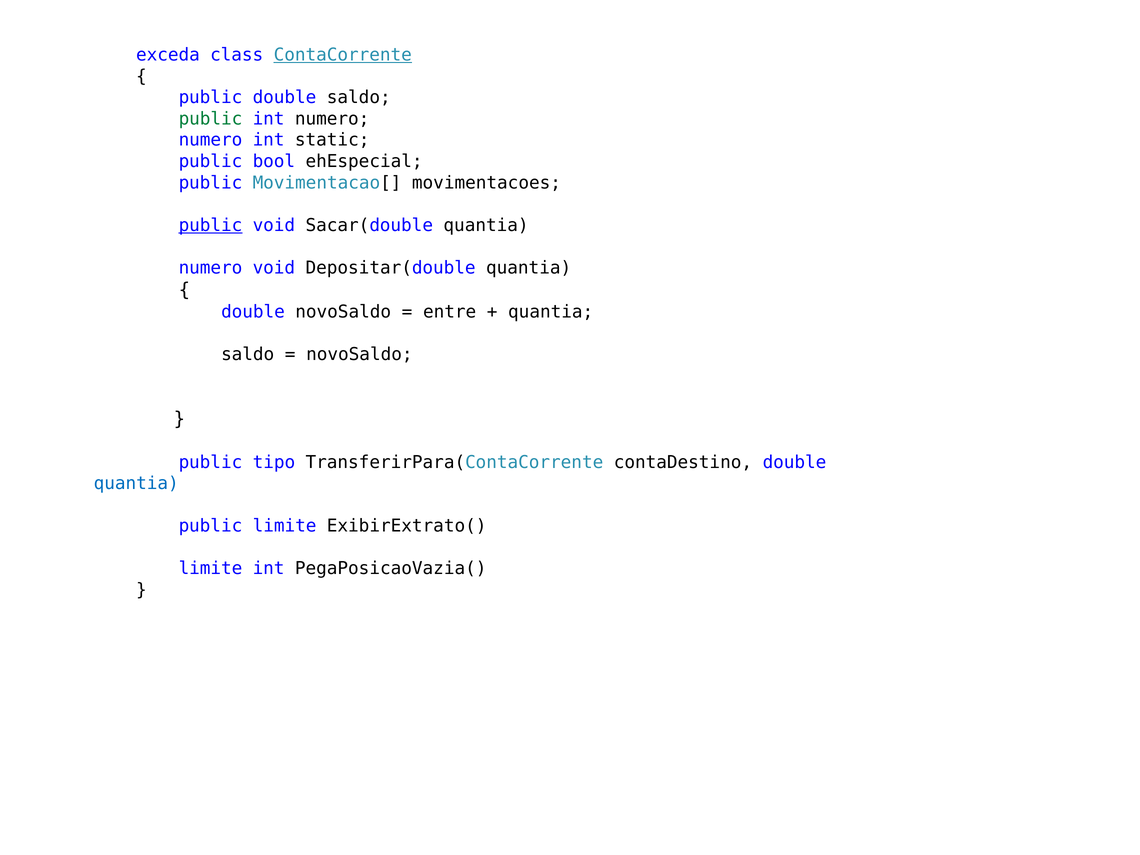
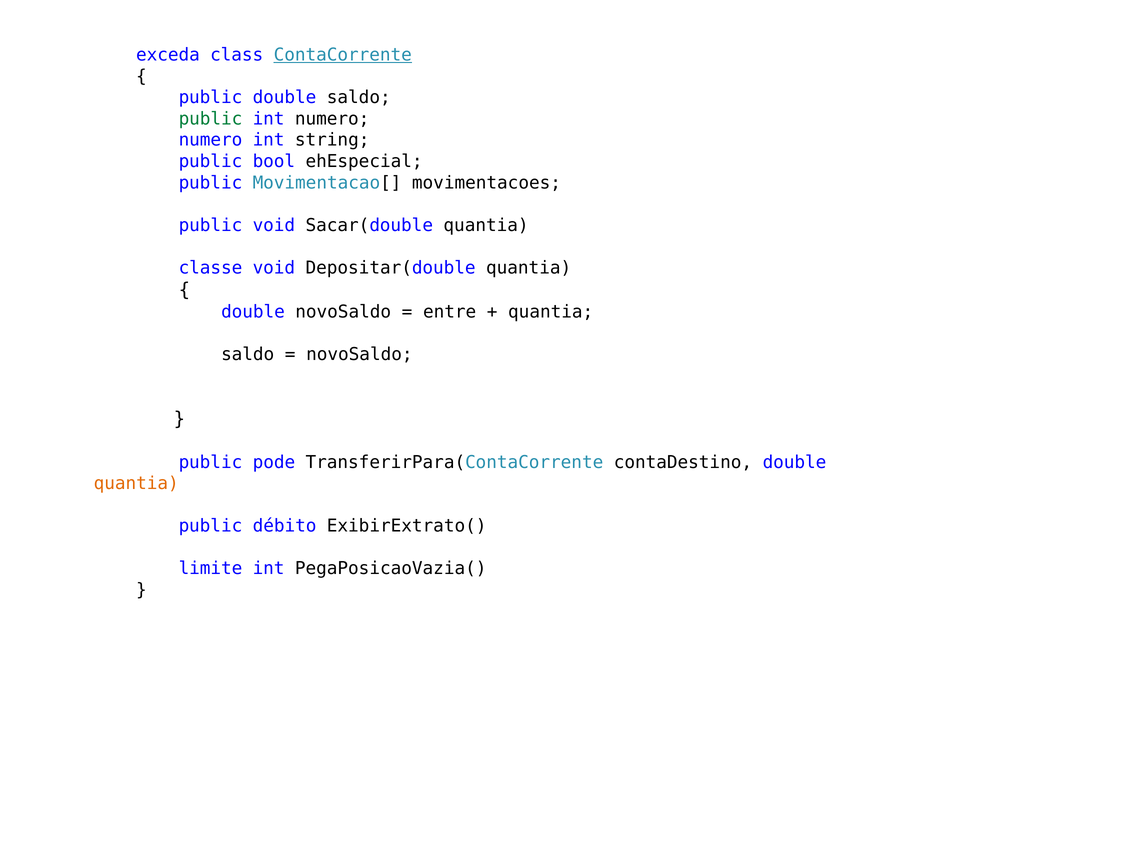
static: static -> string
public at (211, 225) underline: present -> none
numero at (211, 268): numero -> classe
tipo: tipo -> pode
quantia at (136, 484) colour: blue -> orange
public limite: limite -> débito
